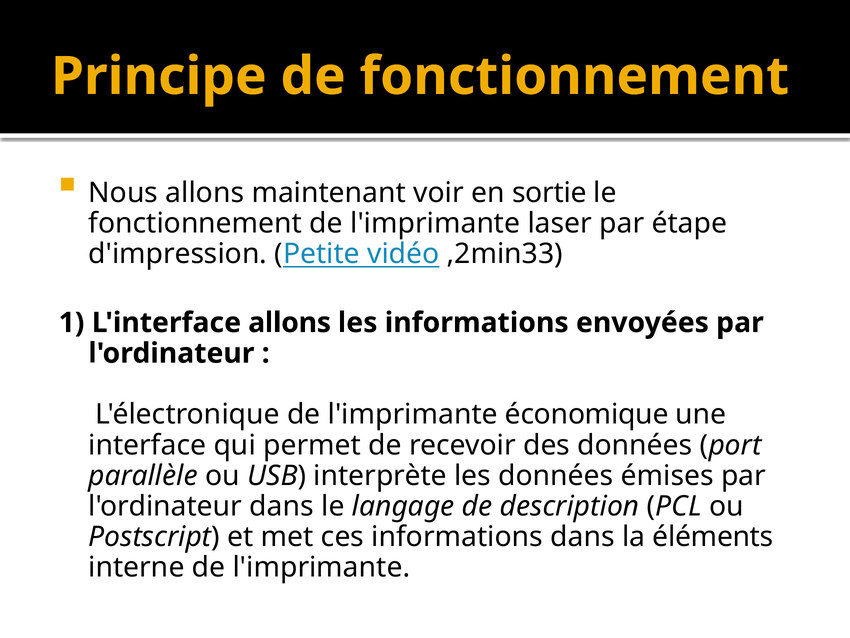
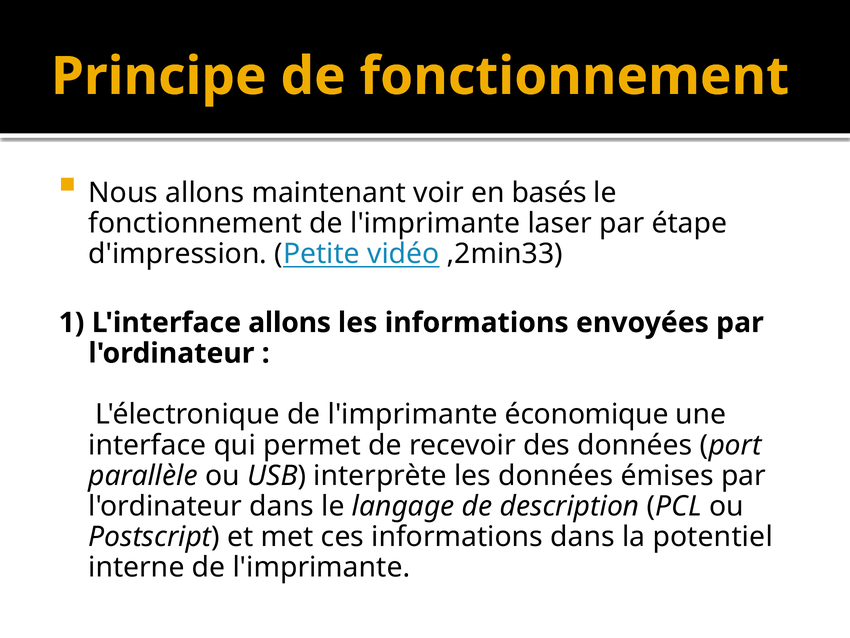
sortie: sortie -> basés
éléments: éléments -> potentiel
